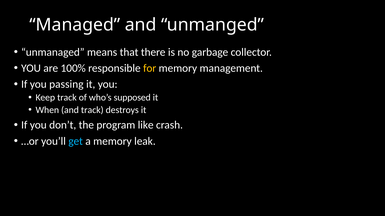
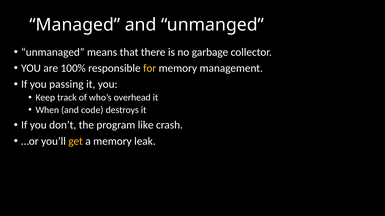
supposed: supposed -> overhead
and track: track -> code
get colour: light blue -> yellow
